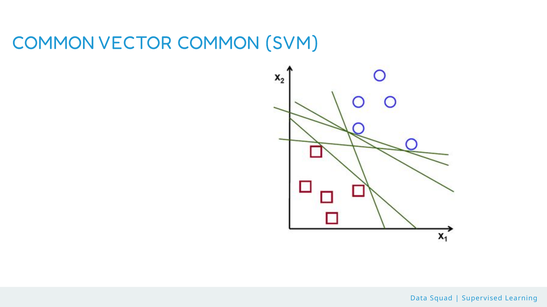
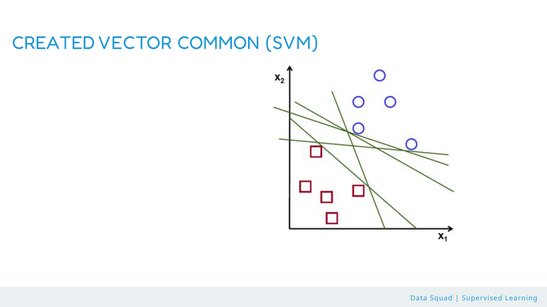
COMMON at (53, 43): COMMON -> CREATED
